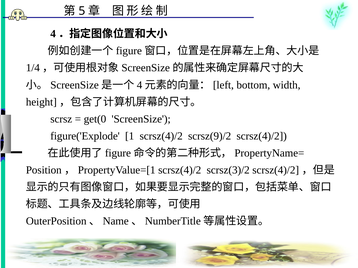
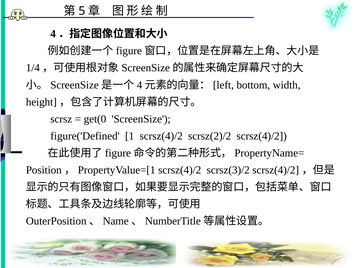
figure('Explode: figure('Explode -> figure('Defined
scrsz(9)/2: scrsz(9)/2 -> scrsz(2)/2
